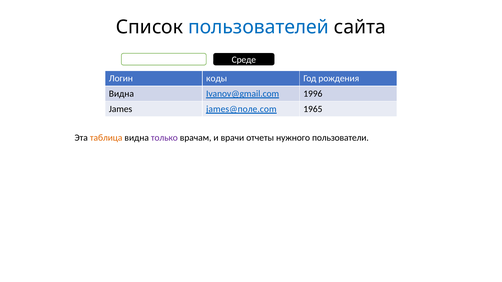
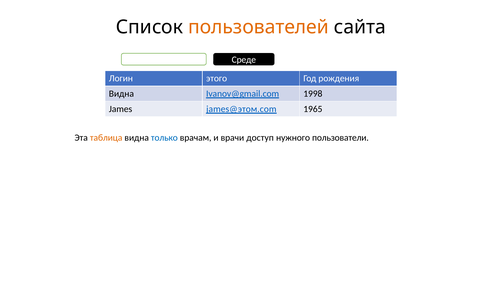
пользователей colour: blue -> orange
коды: коды -> этого
1996: 1996 -> 1998
james@поле.com: james@поле.com -> james@этом.com
только colour: purple -> blue
отчеты: отчеты -> доступ
